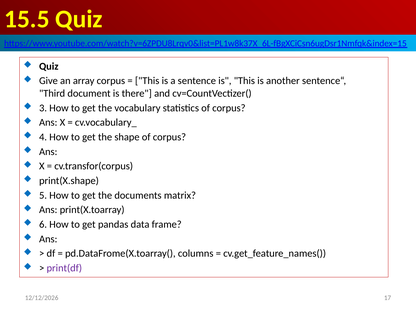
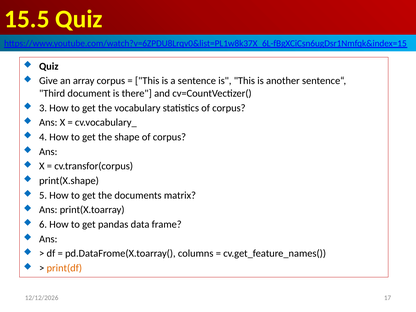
print(df colour: purple -> orange
